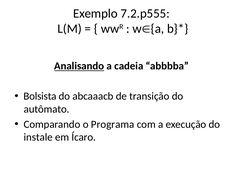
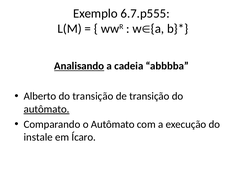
7.2.p555: 7.2.p555 -> 6.7.p555
Bolsista: Bolsista -> Alberto
do abcaaacb: abcaaacb -> transição
autômato at (47, 109) underline: none -> present
o Programa: Programa -> Autômato
